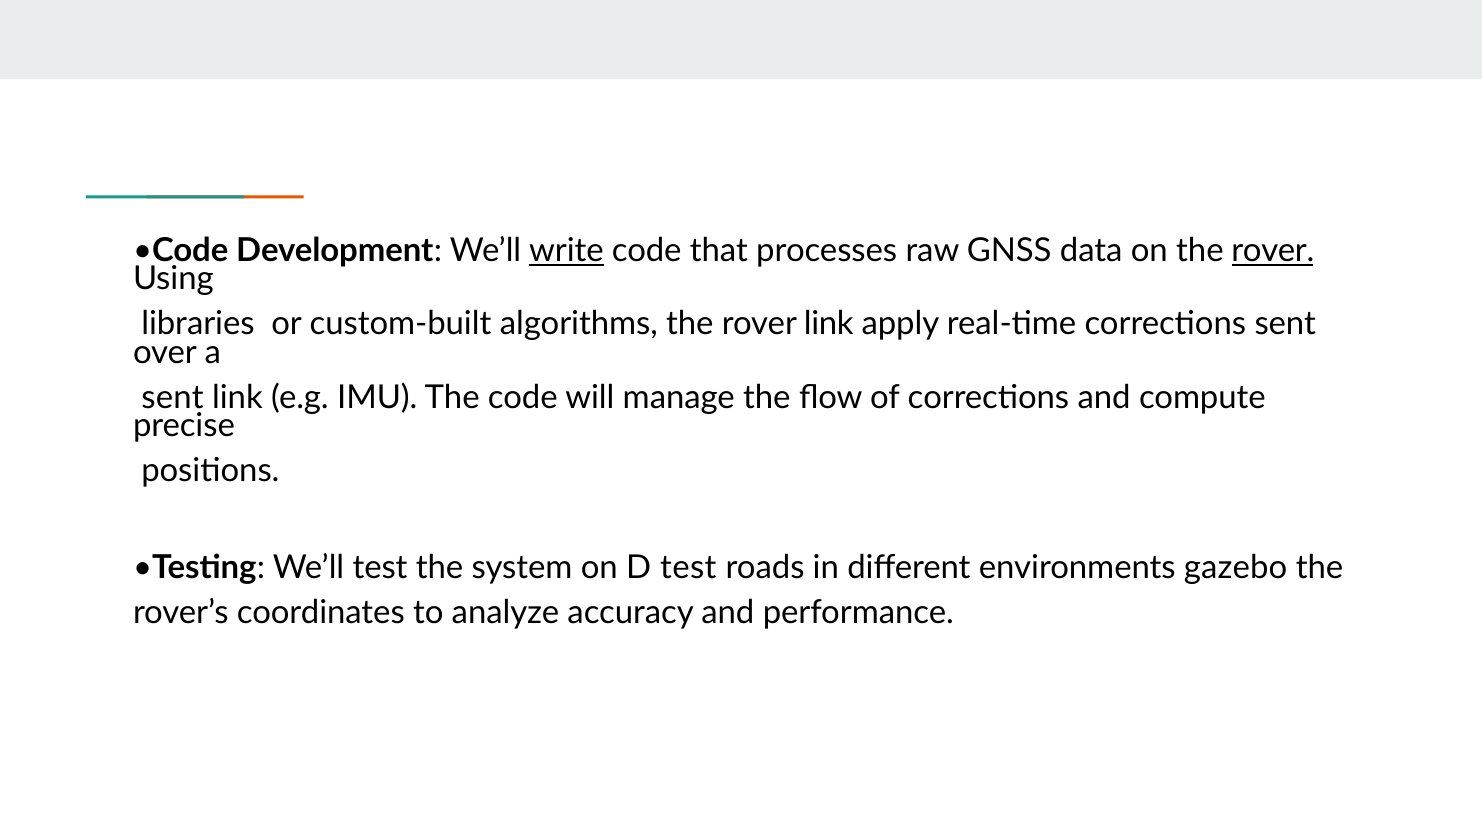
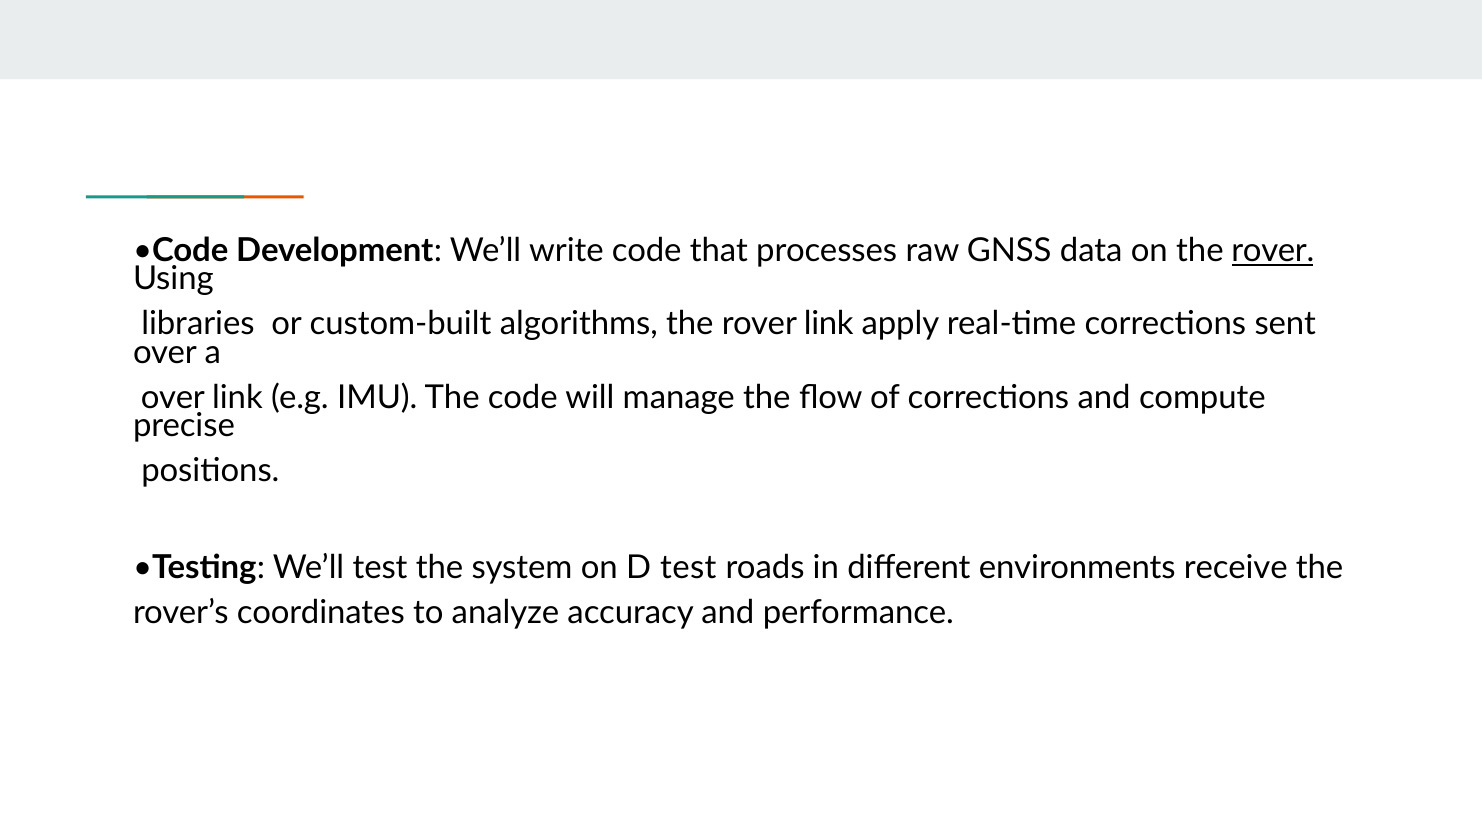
write underline: present -> none
sent at (173, 397): sent -> over
gazebo: gazebo -> receive
